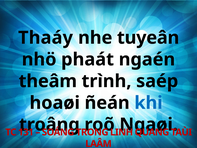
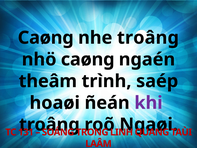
Thaáy at (46, 38): Thaáy -> Caøng
nhe tuyeân: tuyeân -> troâng
nhö phaát: phaát -> caøng
khi colour: blue -> purple
